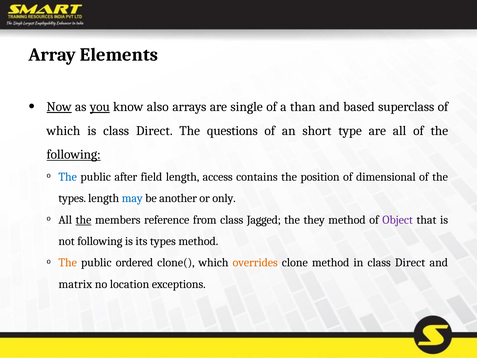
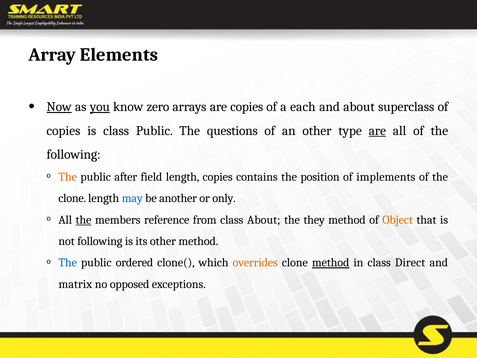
also: also -> zero
are single: single -> copies
than: than -> each
and based: based -> about
which at (63, 131): which -> copies
is class Direct: Direct -> Public
an short: short -> other
are at (377, 131) underline: none -> present
following at (74, 154) underline: present -> none
The at (68, 177) colour: blue -> orange
length access: access -> copies
dimensional: dimensional -> implements
types at (72, 198): types -> clone
class Jagged: Jagged -> About
Object colour: purple -> orange
its types: types -> other
The at (68, 263) colour: orange -> blue
method at (331, 263) underline: none -> present
location: location -> opposed
